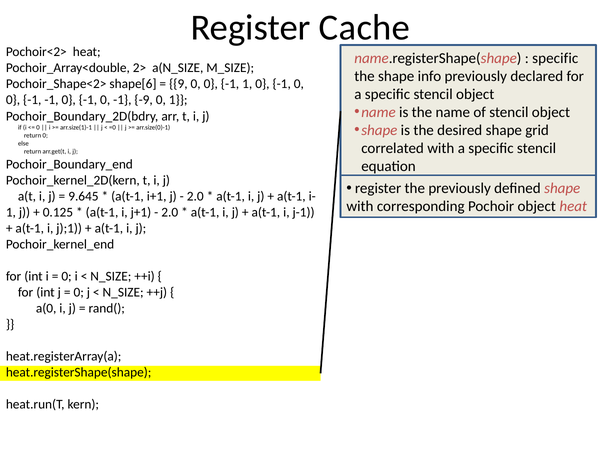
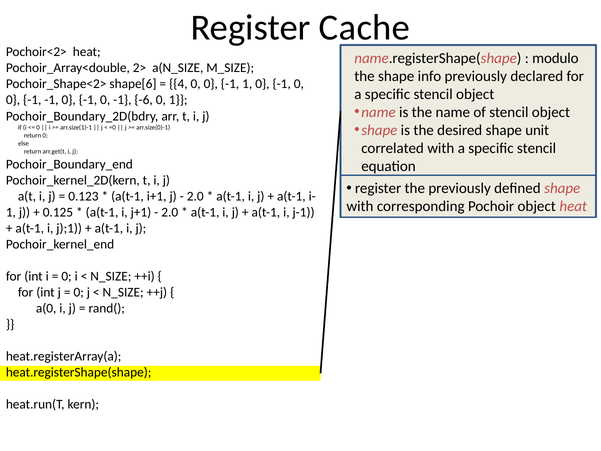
specific at (555, 58): specific -> modulo
9: 9 -> 4
-9: -9 -> -6
grid: grid -> unit
9.645: 9.645 -> 0.123
